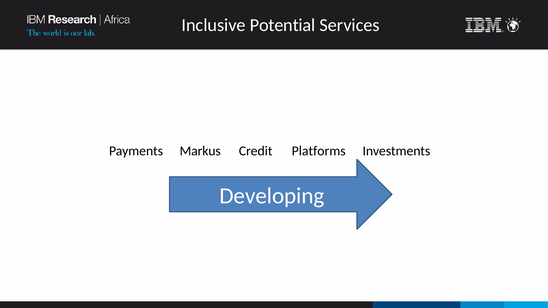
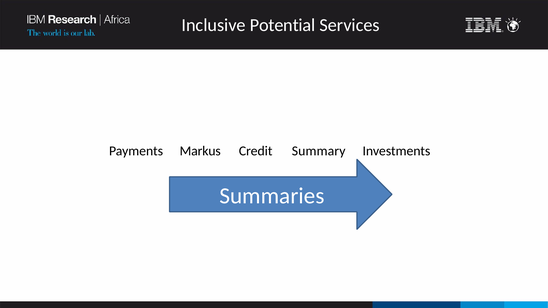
Platforms: Platforms -> Summary
Developing: Developing -> Summaries
